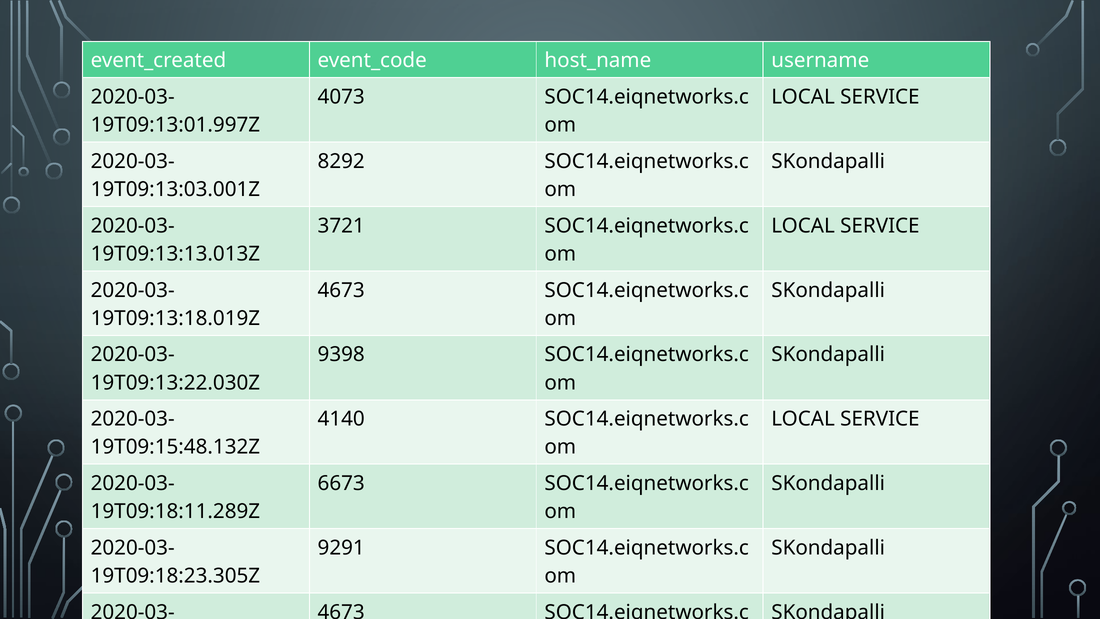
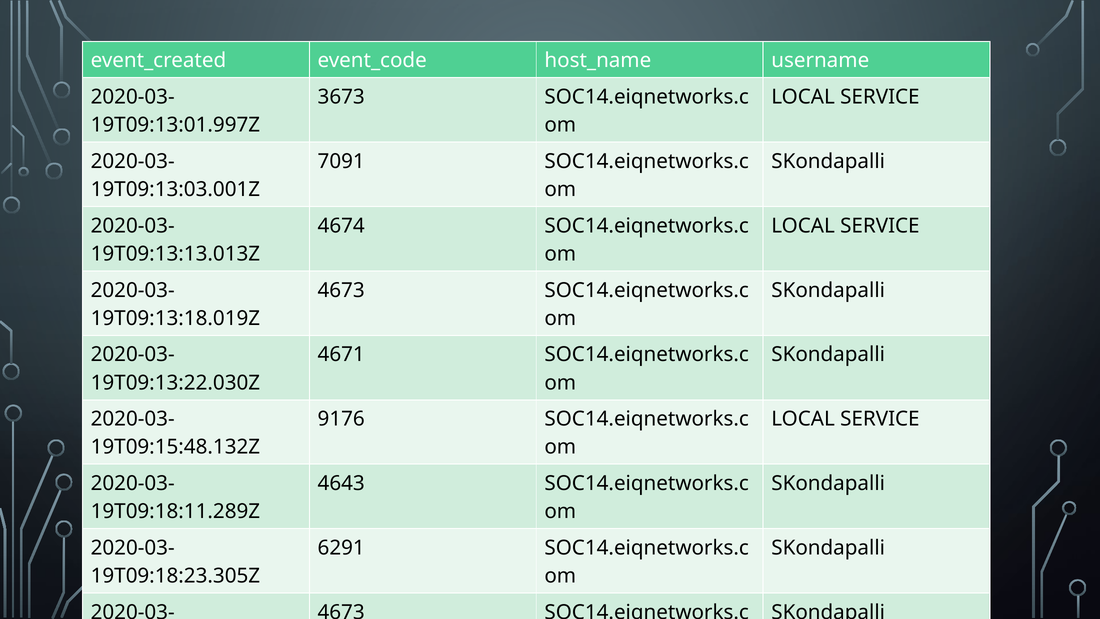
4073: 4073 -> 3673
8292: 8292 -> 7091
3721: 3721 -> 4674
9398: 9398 -> 4671
4140: 4140 -> 9176
6673: 6673 -> 4643
9291: 9291 -> 6291
